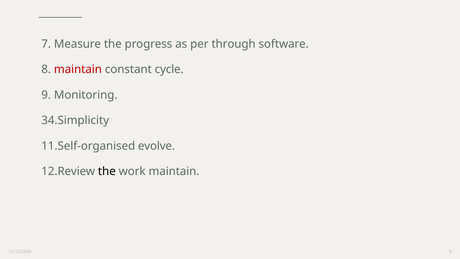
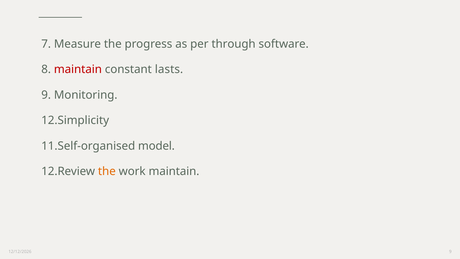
cycle: cycle -> lasts
34.Simplicity: 34.Simplicity -> 12.Simplicity
evolve: evolve -> model
the at (107, 171) colour: black -> orange
